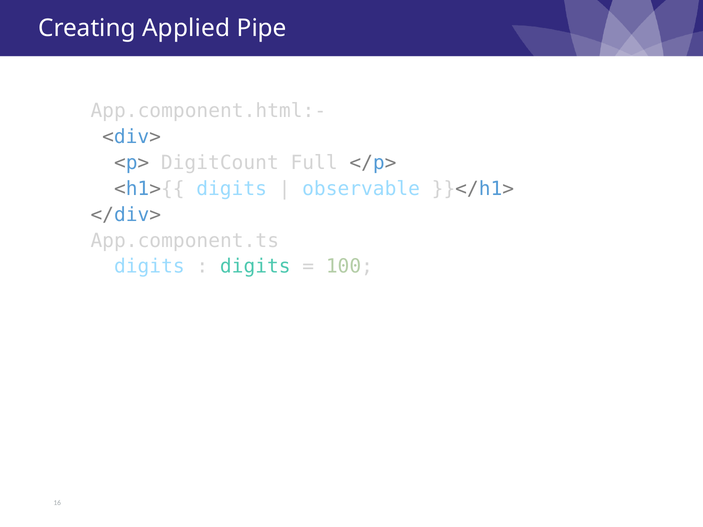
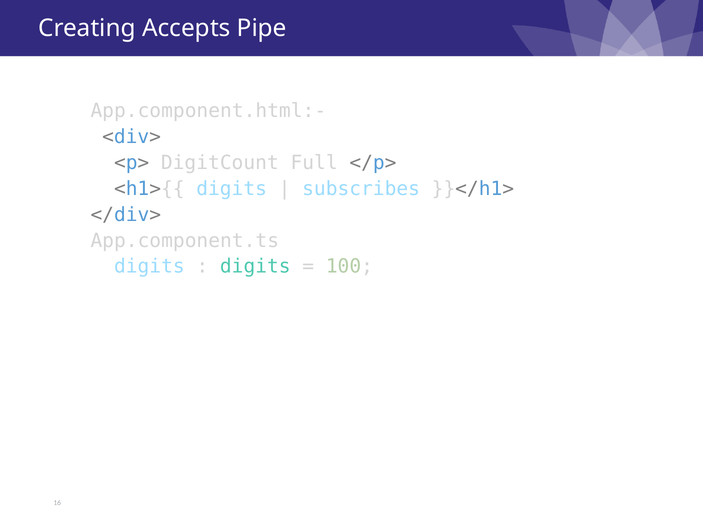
Applied: Applied -> Accepts
observable: observable -> subscribes
